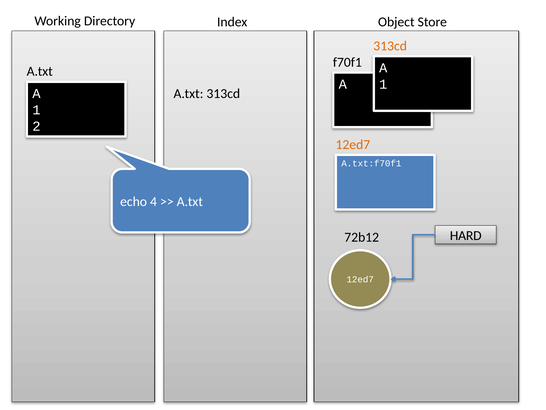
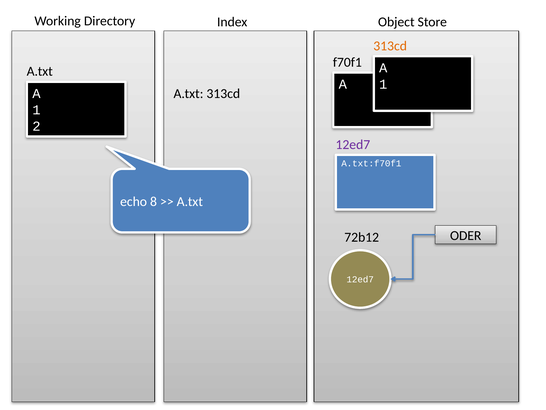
12ed7 at (353, 144) colour: orange -> purple
4: 4 -> 8
HARD: HARD -> ODER
